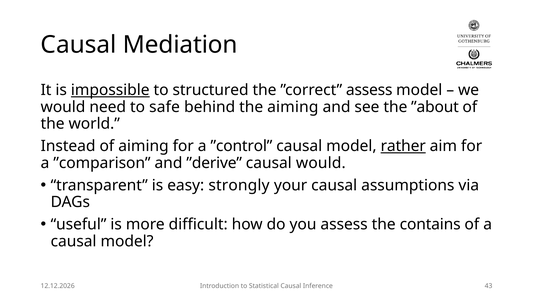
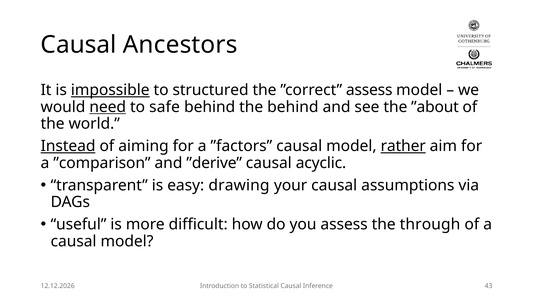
Mediation: Mediation -> Ancestors
need underline: none -> present
the aiming: aiming -> behind
Instead underline: none -> present
”control: ”control -> ”factors
causal would: would -> acyclic
strongly: strongly -> drawing
contains: contains -> through
